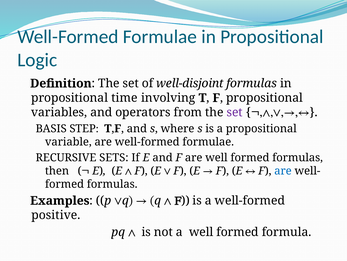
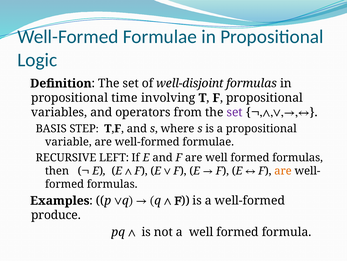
SETS: SETS -> LEFT
are at (283, 170) colour: blue -> orange
positive: positive -> produce
